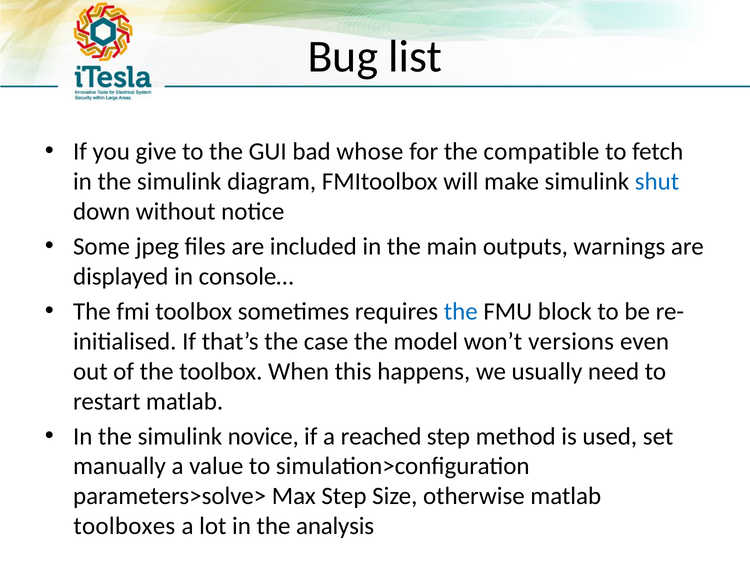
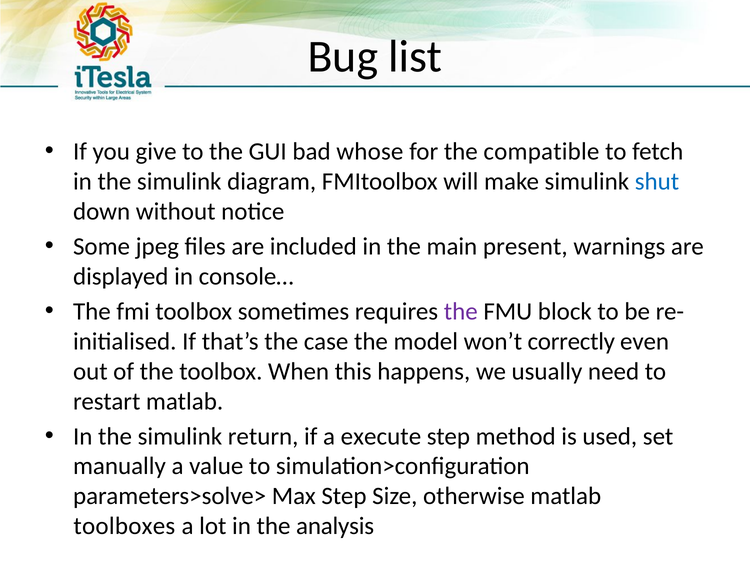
outputs: outputs -> present
the at (461, 312) colour: blue -> purple
versions: versions -> correctly
novice: novice -> return
reached: reached -> execute
